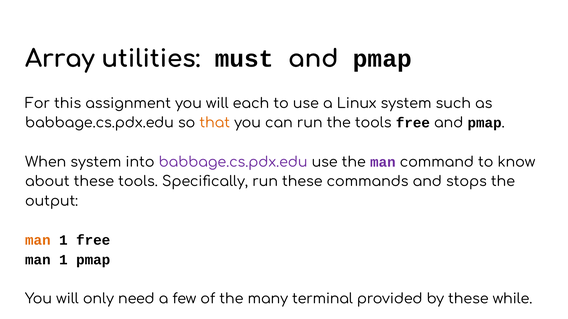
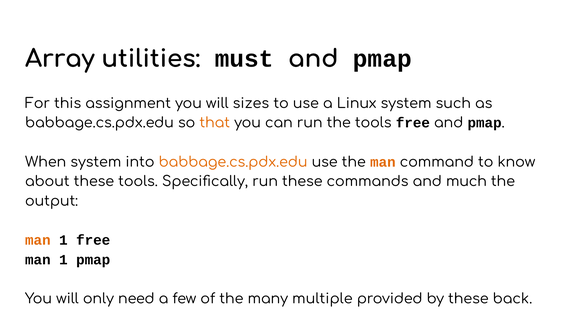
each: each -> sizes
babbage.cs.pdx.edu at (233, 162) colour: purple -> orange
man at (383, 162) colour: purple -> orange
stops: stops -> much
terminal: terminal -> multiple
while: while -> back
